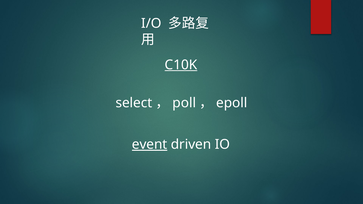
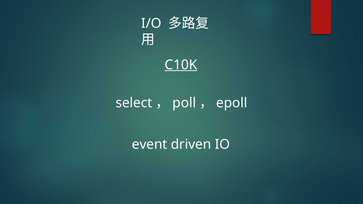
event underline: present -> none
